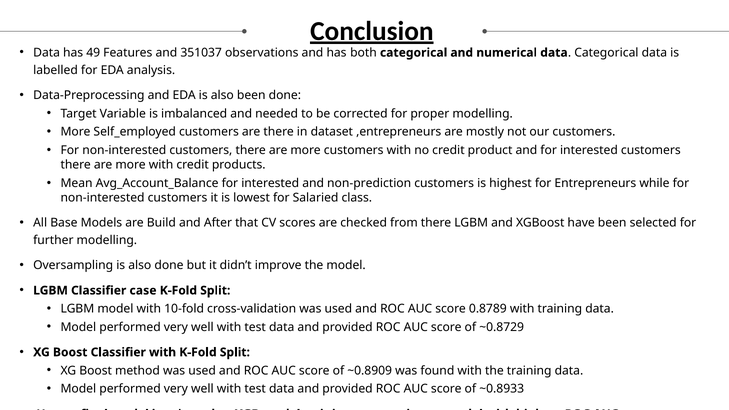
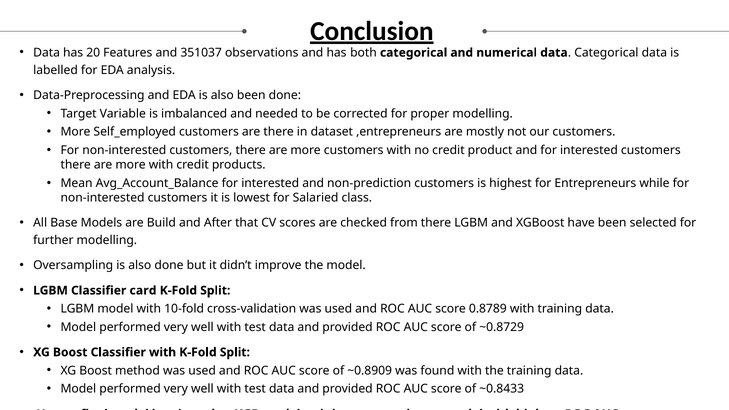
49: 49 -> 20
case: case -> card
~0.8933: ~0.8933 -> ~0.8433
